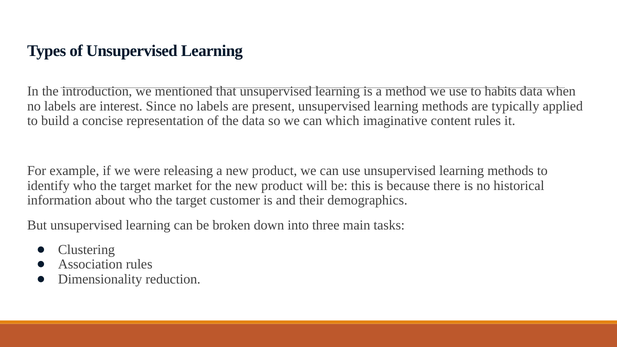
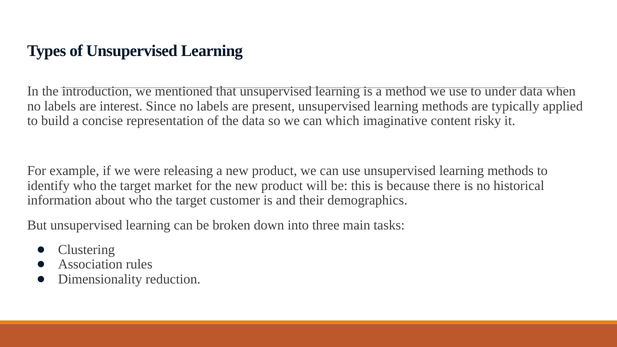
habits: habits -> under
content rules: rules -> risky
